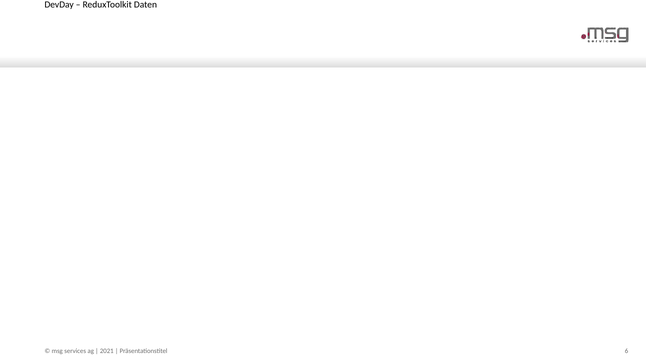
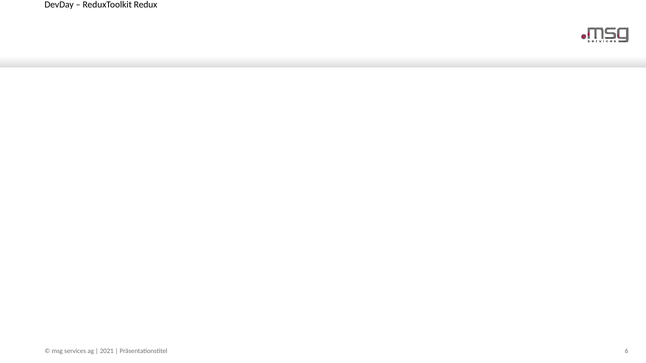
Daten: Daten -> Redux
